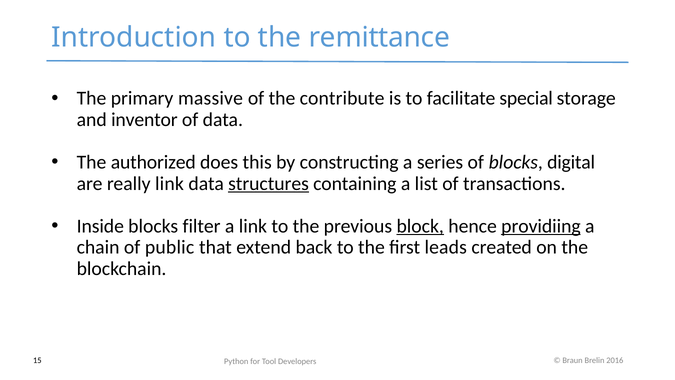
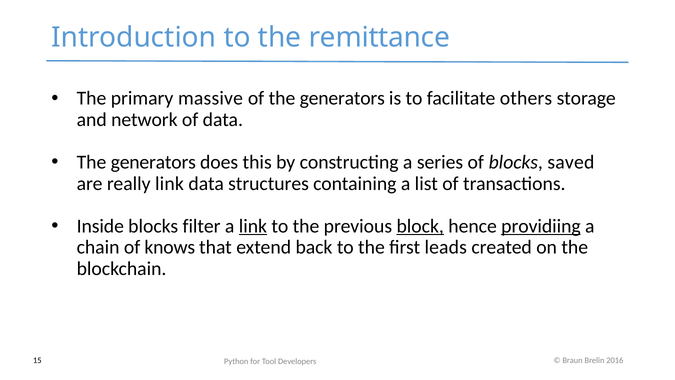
of the contribute: contribute -> generators
special: special -> others
inventor: inventor -> network
authorized at (153, 162): authorized -> generators
digital: digital -> saved
structures underline: present -> none
link at (253, 226) underline: none -> present
public: public -> knows
